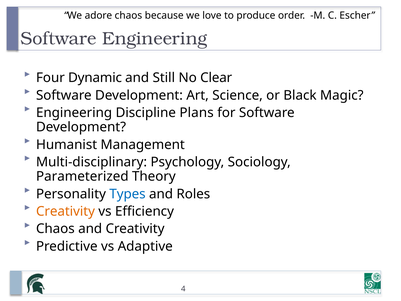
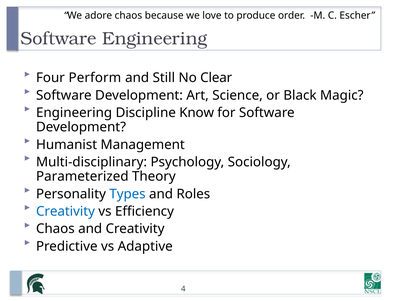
Dynamic: Dynamic -> Perform
Plans: Plans -> Know
Creativity at (65, 211) colour: orange -> blue
